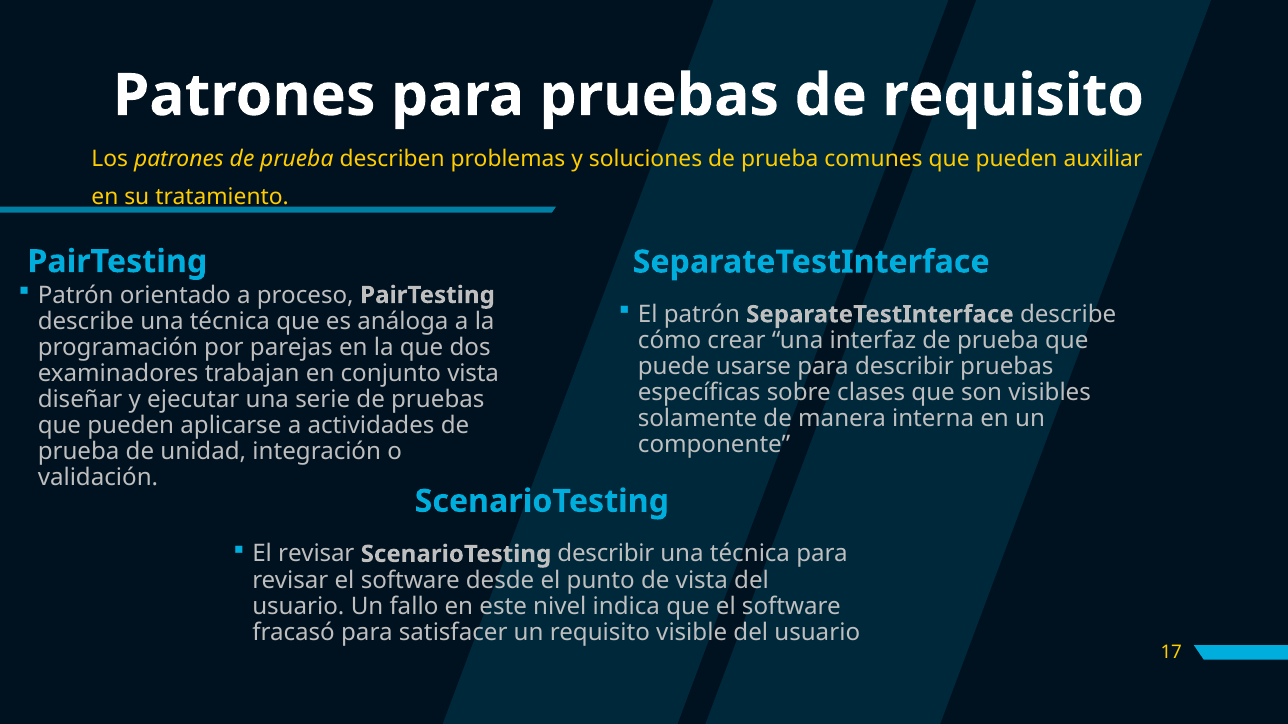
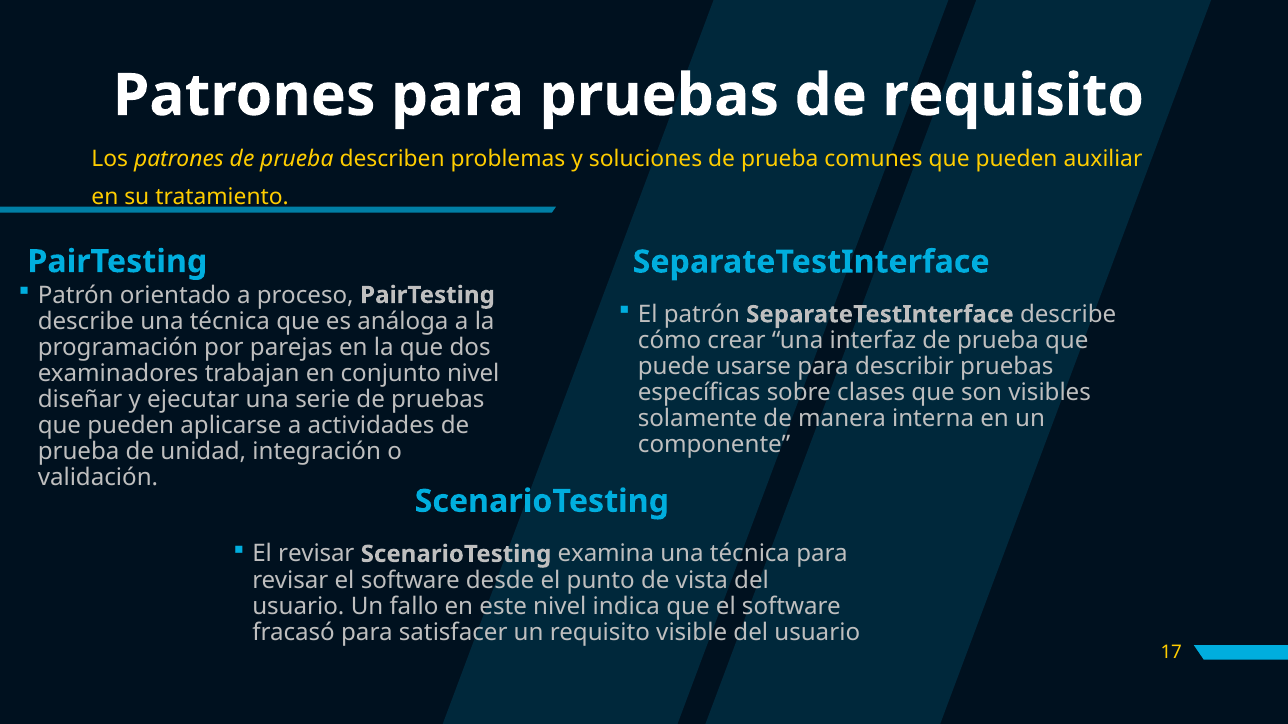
conjunto vista: vista -> nivel
ScenarioTesting describir: describir -> examina
